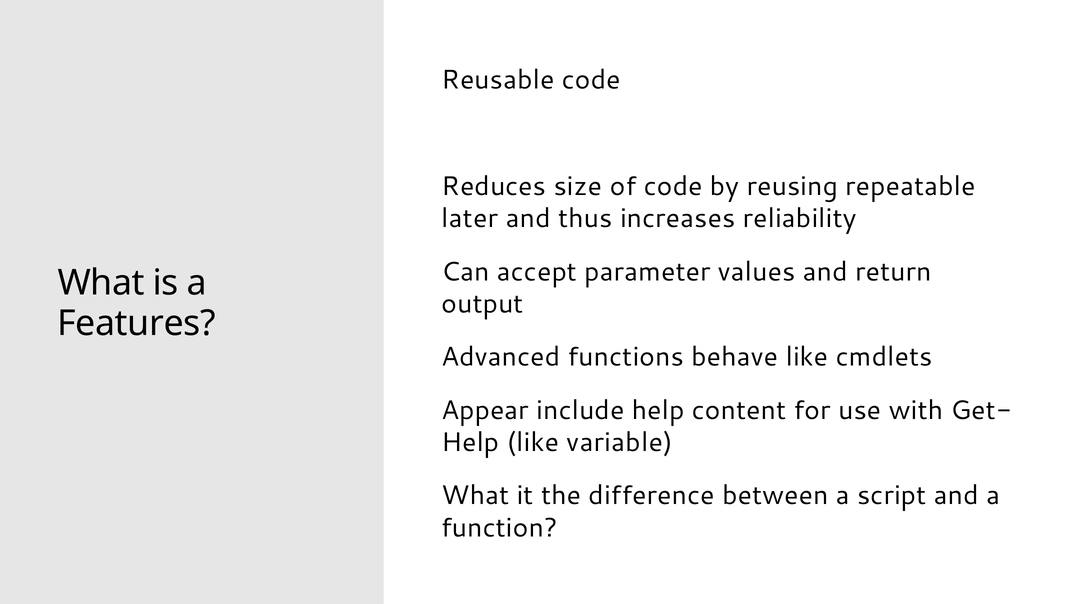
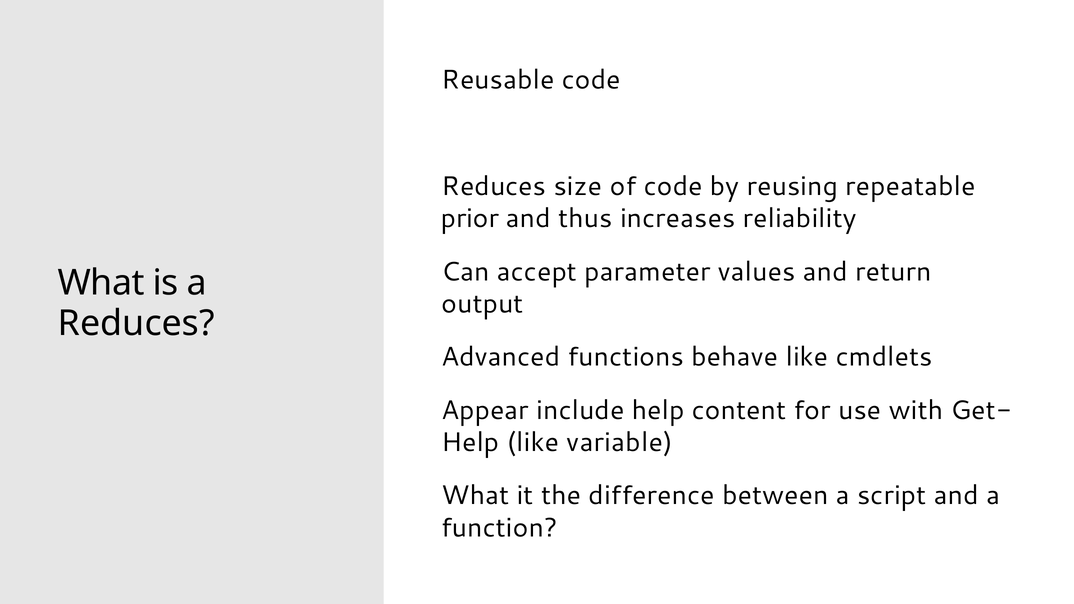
later: later -> prior
Features at (136, 324): Features -> Reduces
